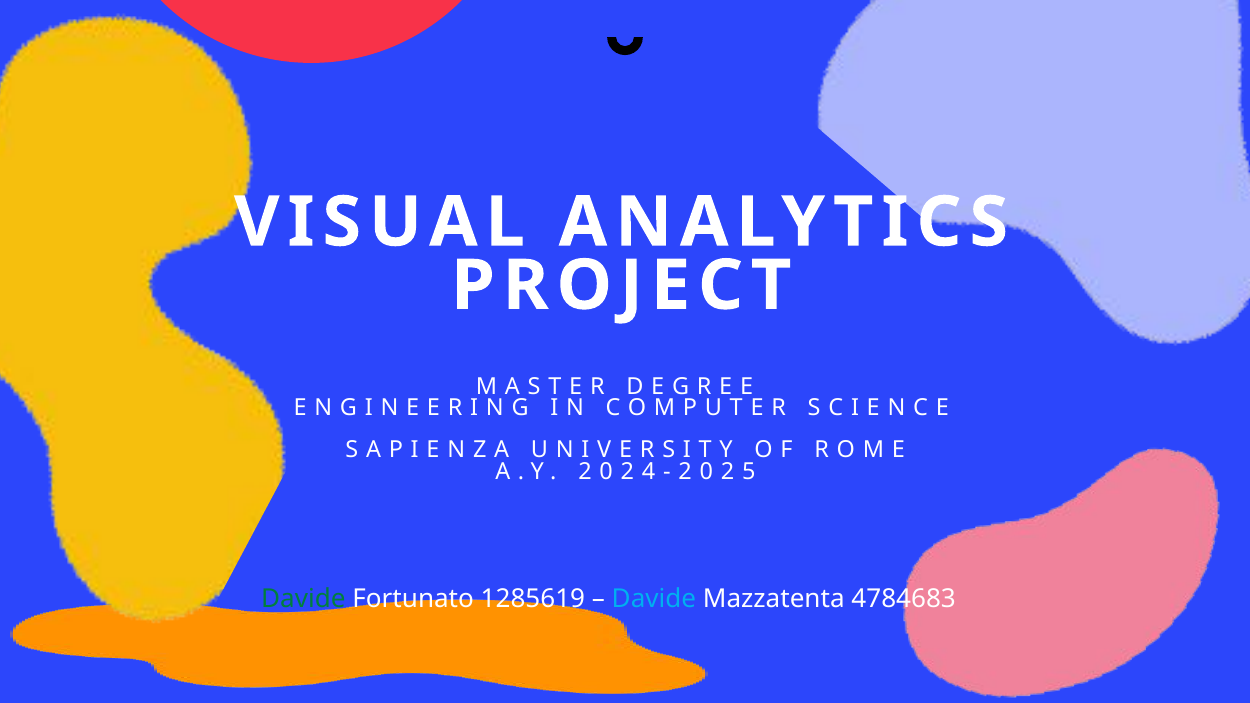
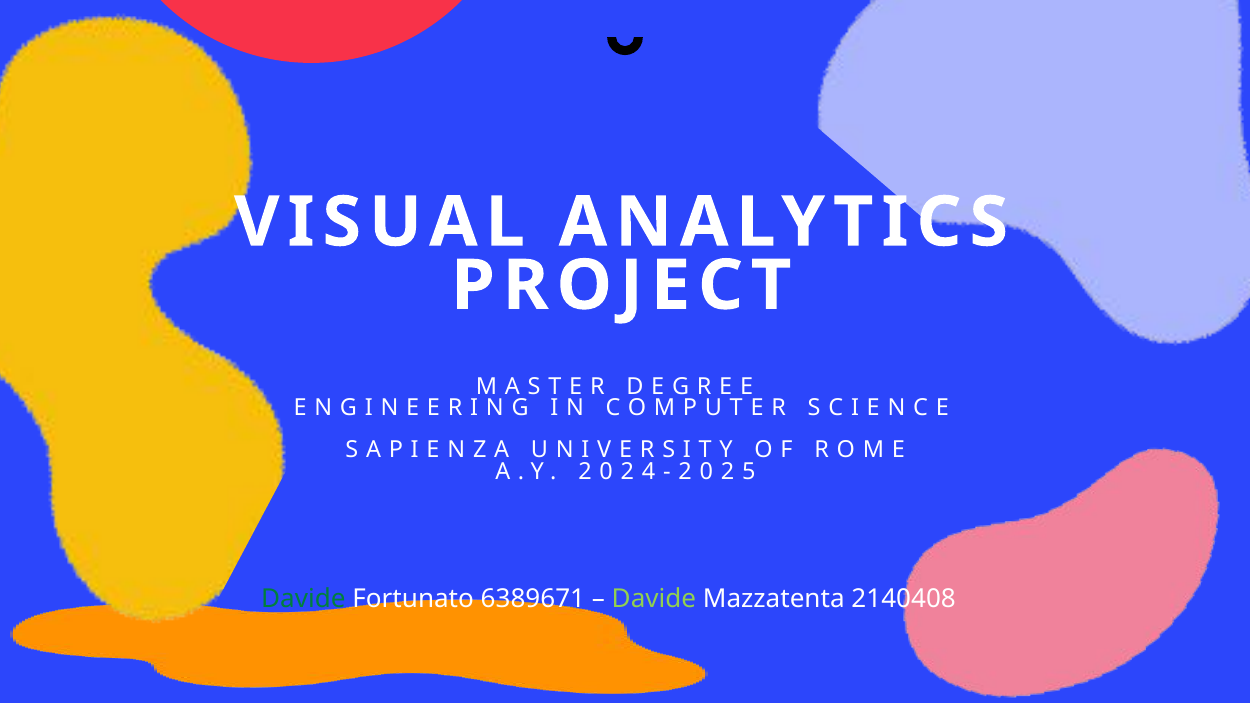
1285619: 1285619 -> 6389671
Davide at (654, 599) colour: light blue -> light green
4784683: 4784683 -> 2140408
